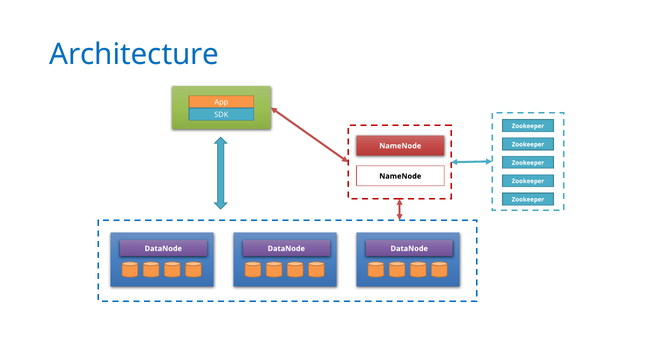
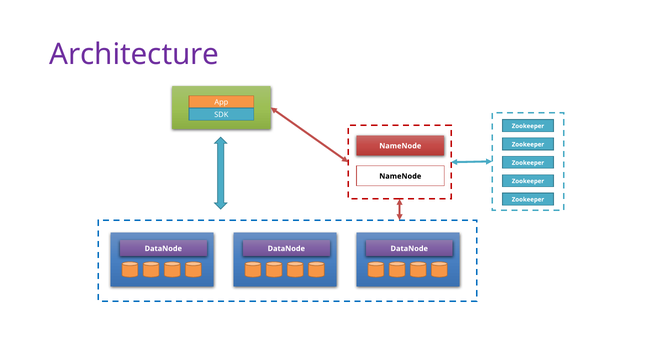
Architecture colour: blue -> purple
